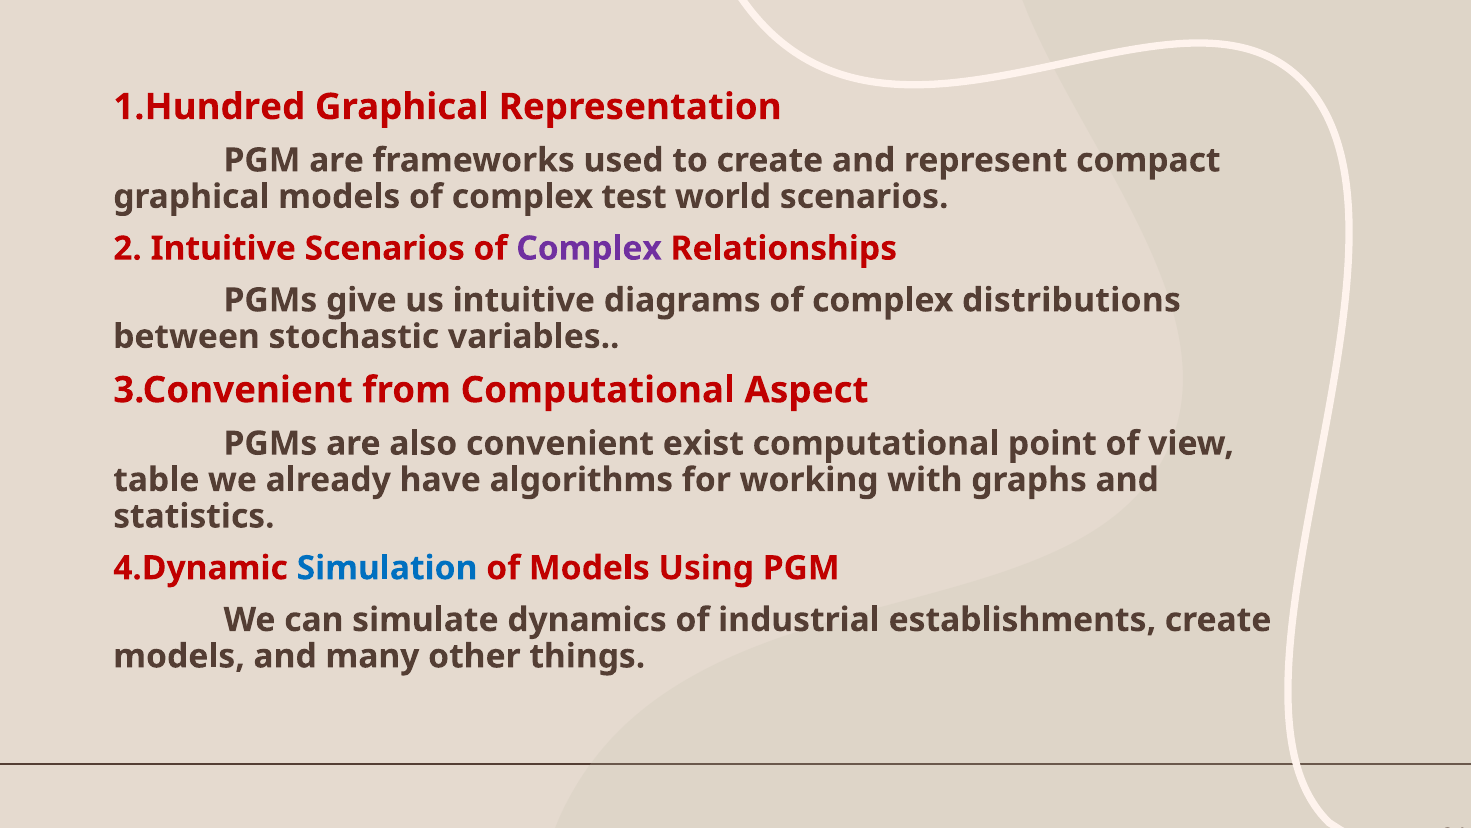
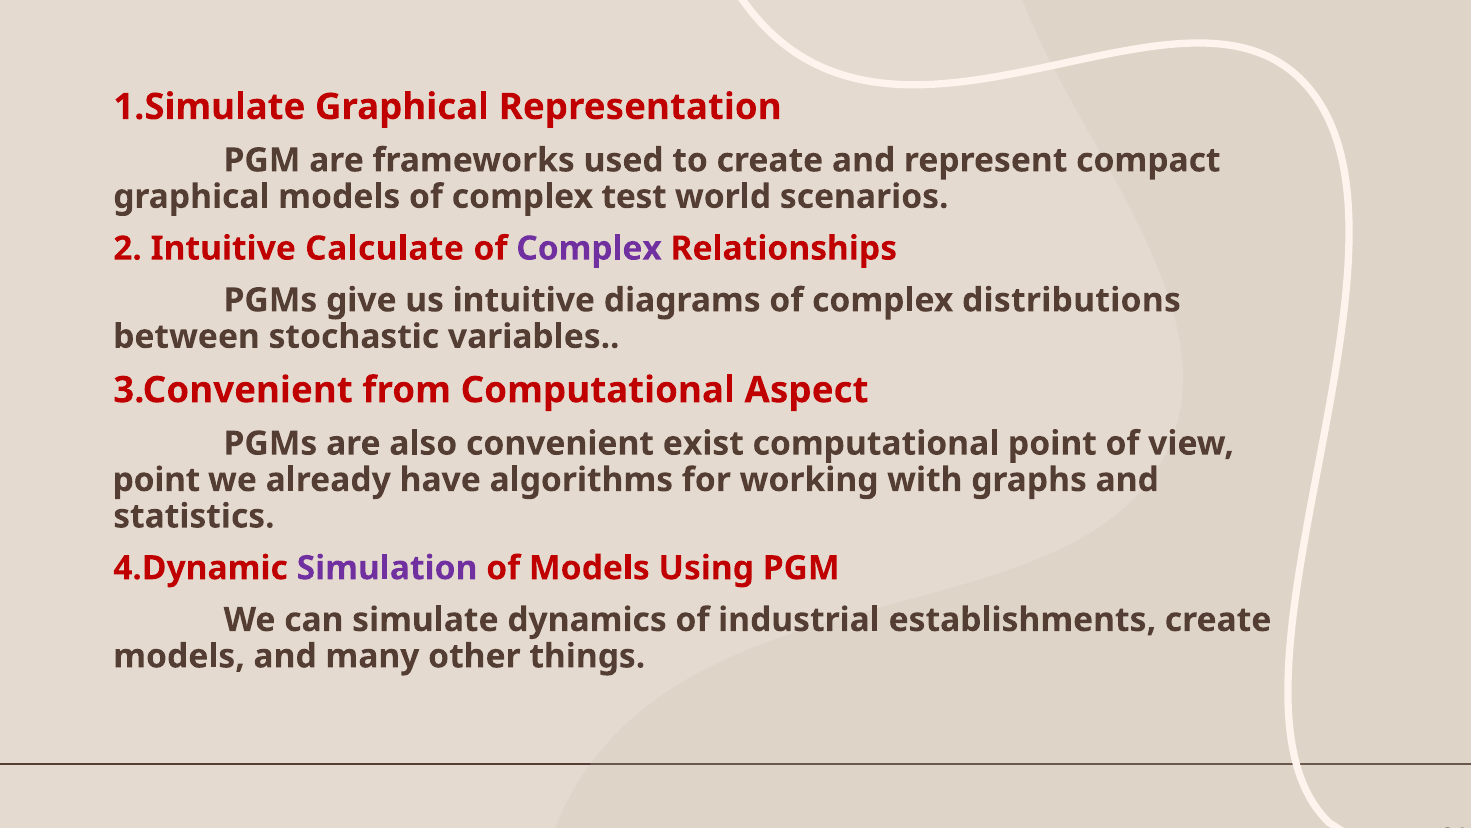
1.Hundred: 1.Hundred -> 1.Simulate
Intuitive Scenarios: Scenarios -> Calculate
table at (156, 480): table -> point
Simulation colour: blue -> purple
